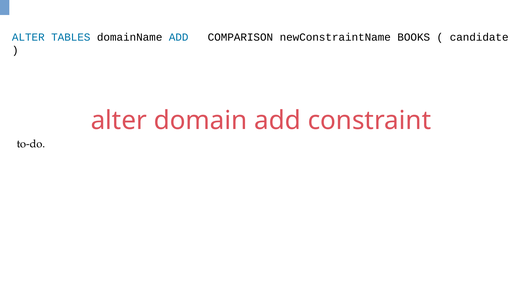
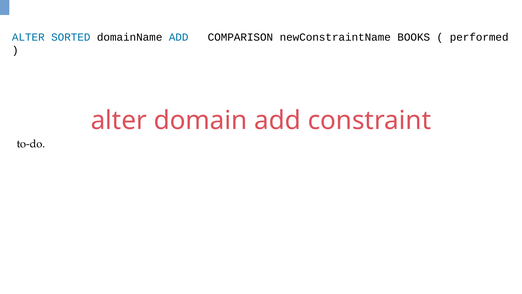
TABLES: TABLES -> SORTED
candidate: candidate -> performed
